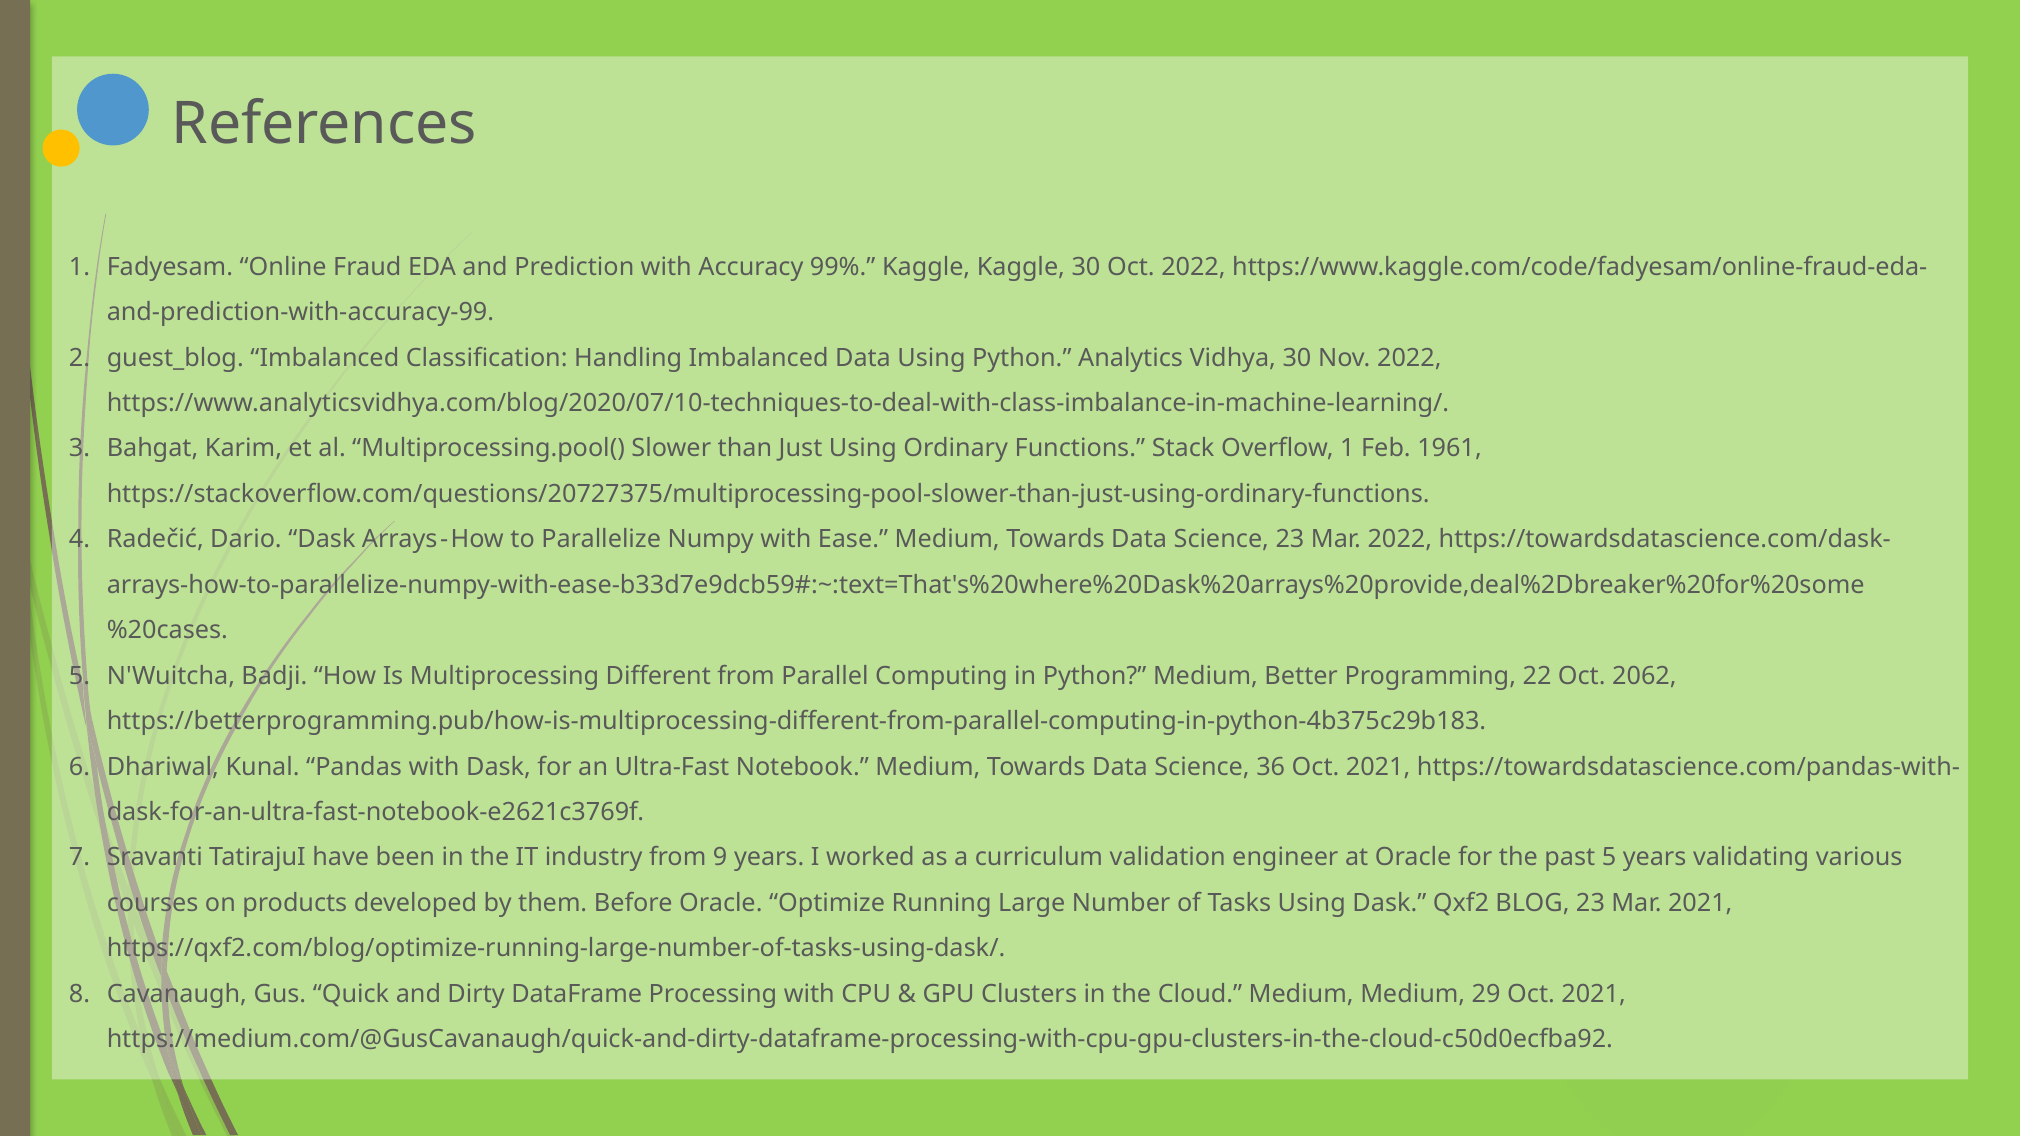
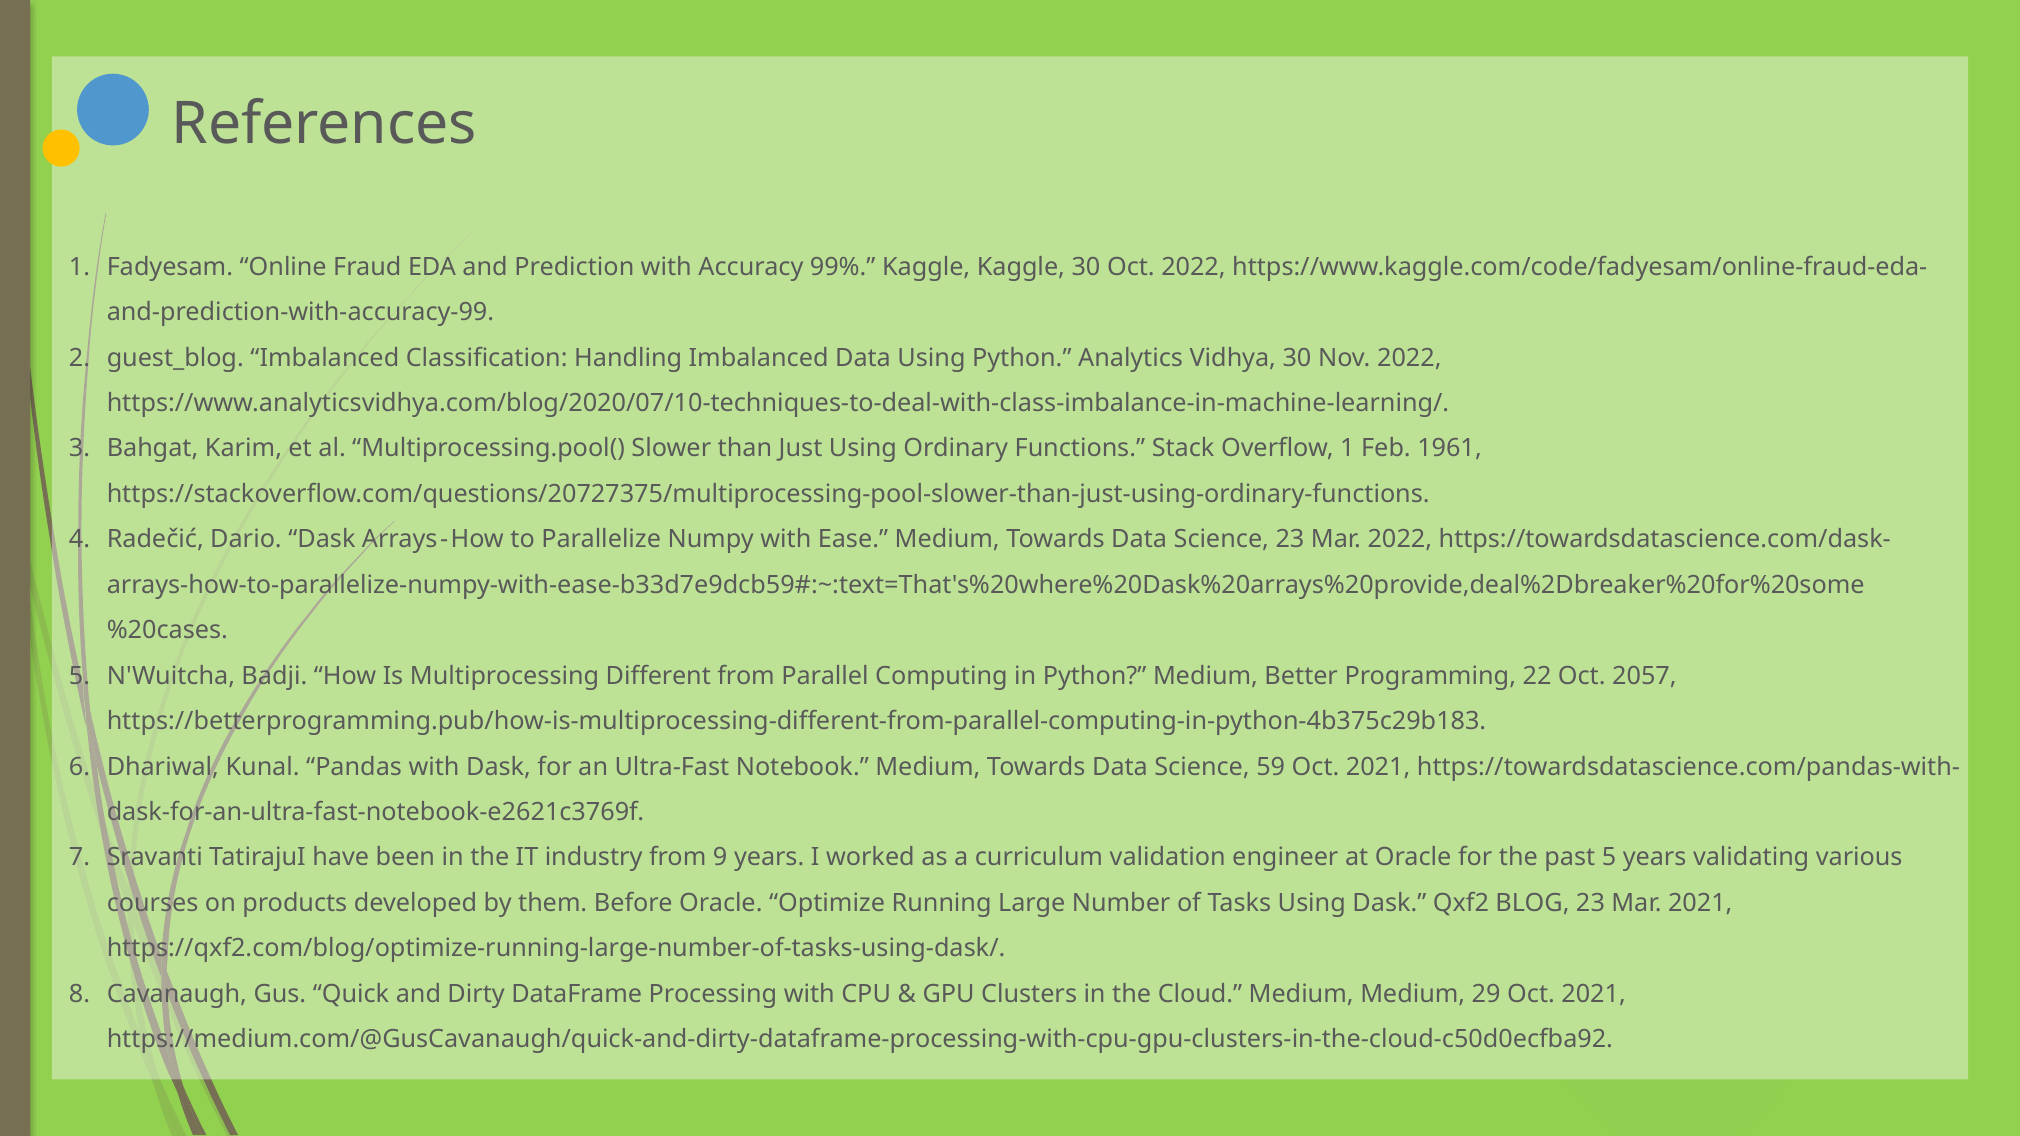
2062: 2062 -> 2057
36: 36 -> 59
